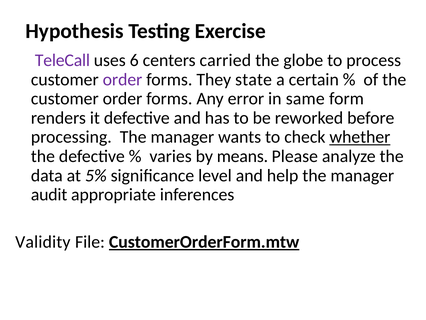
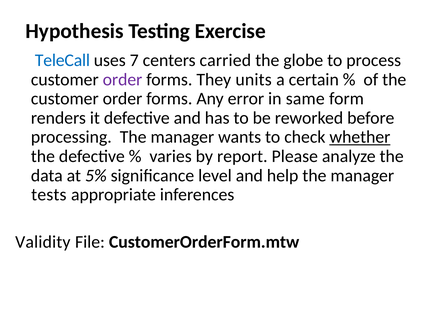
TeleCall colour: purple -> blue
6: 6 -> 7
state: state -> units
means: means -> report
audit: audit -> tests
CustomerOrderForm.mtw underline: present -> none
